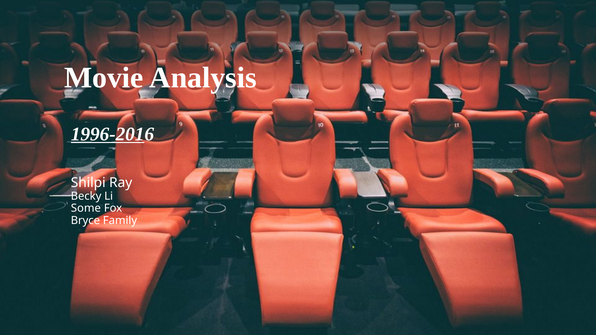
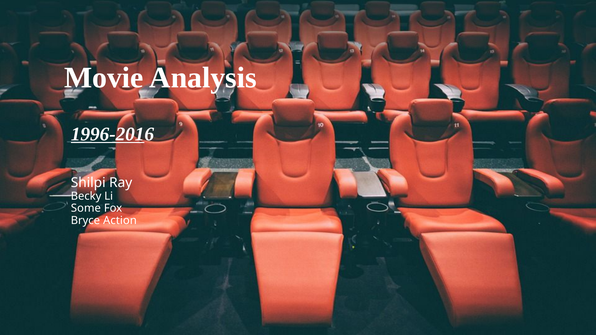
Family: Family -> Action
